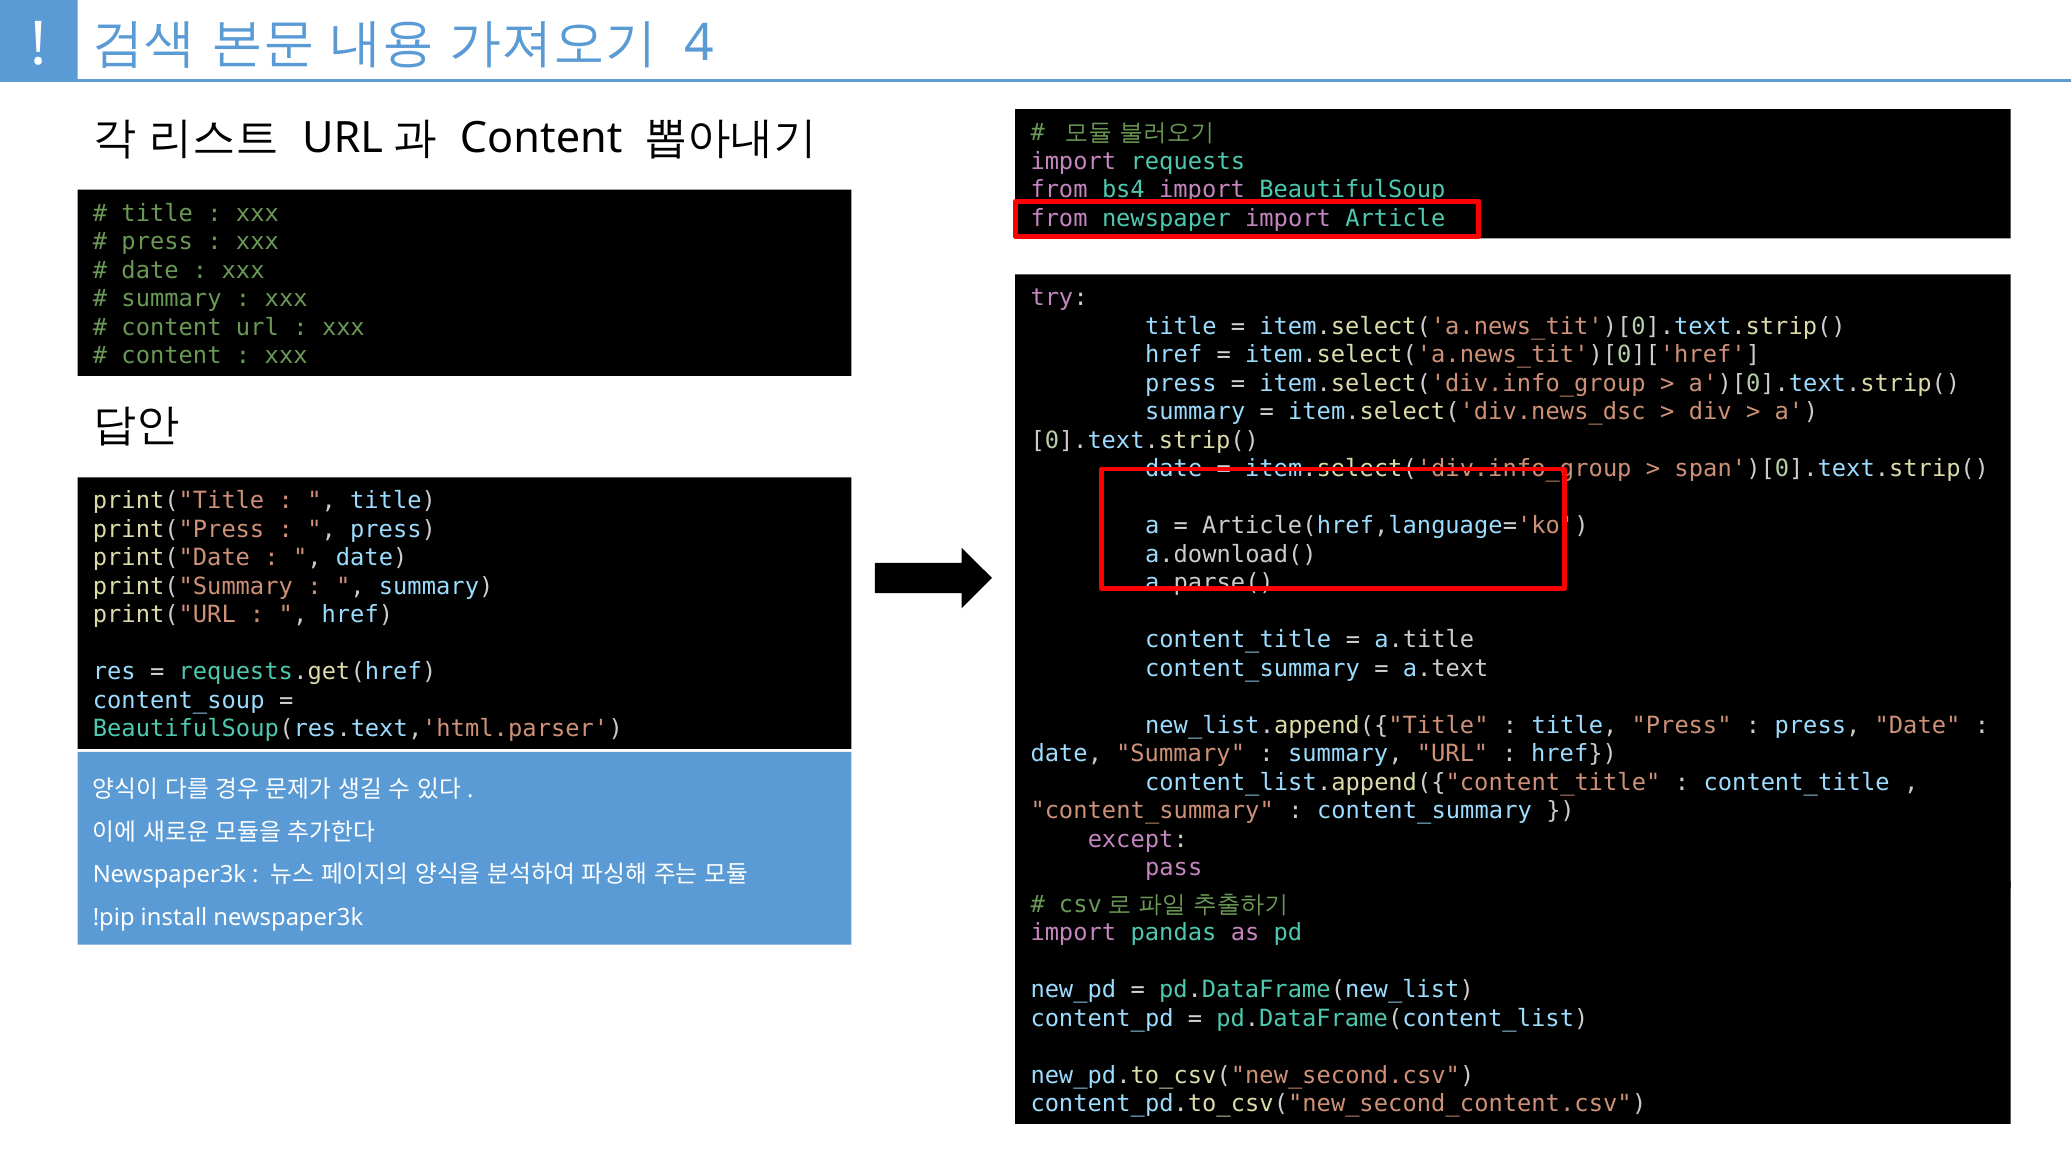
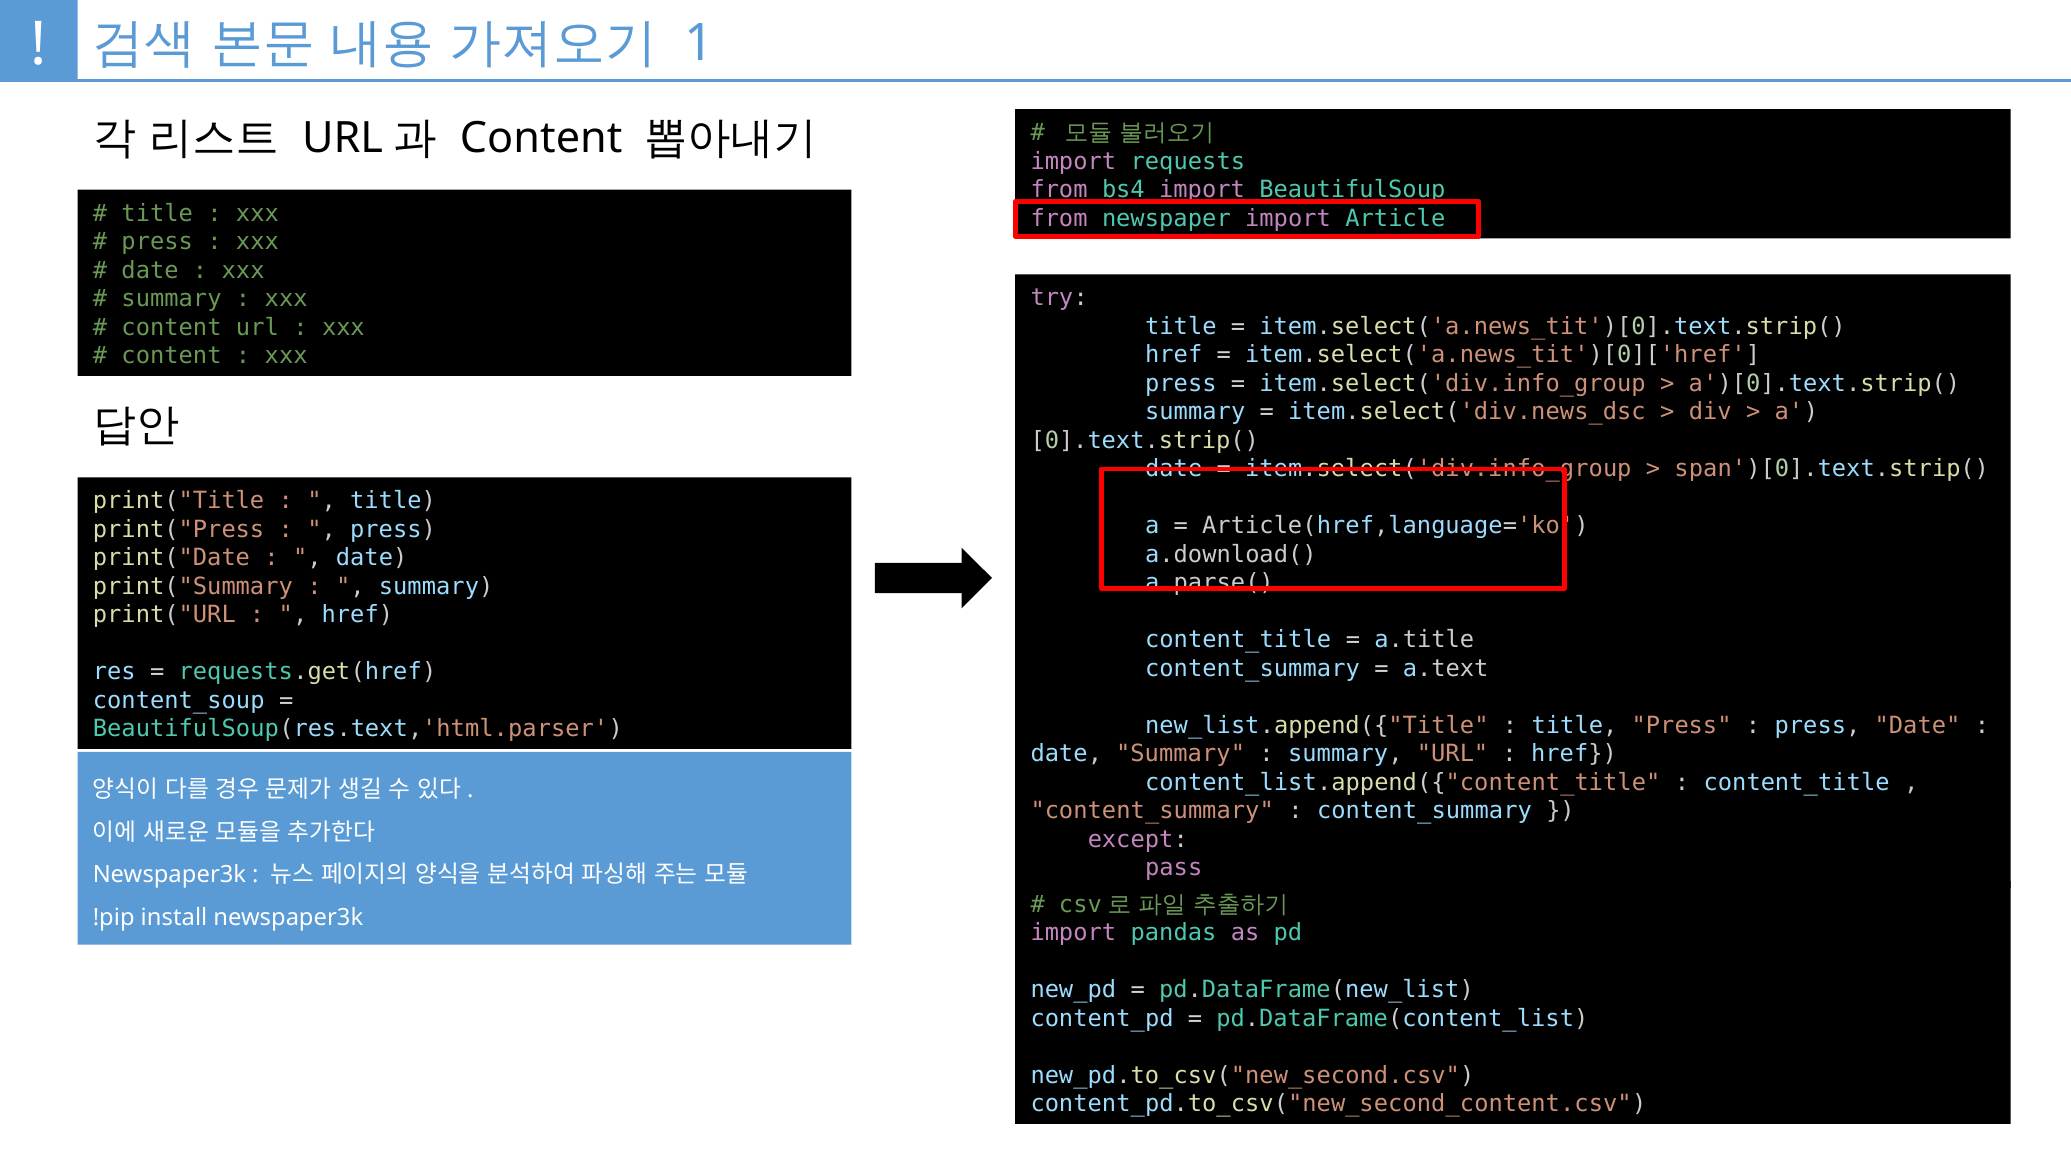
4: 4 -> 1
